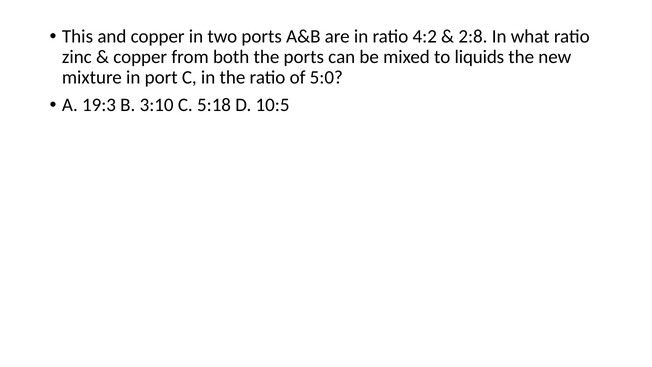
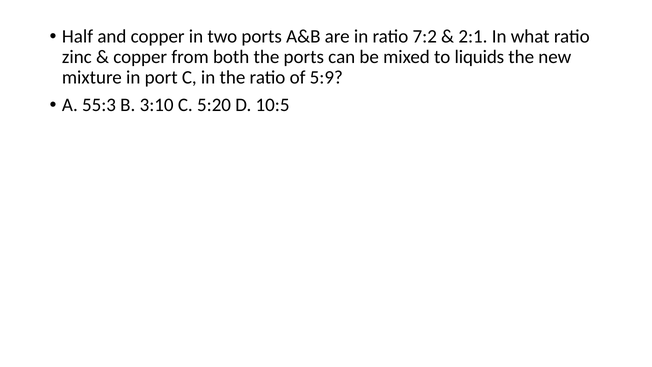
This: This -> Half
4:2: 4:2 -> 7:2
2:8: 2:8 -> 2:1
5:0: 5:0 -> 5:9
19:3: 19:3 -> 55:3
5:18: 5:18 -> 5:20
